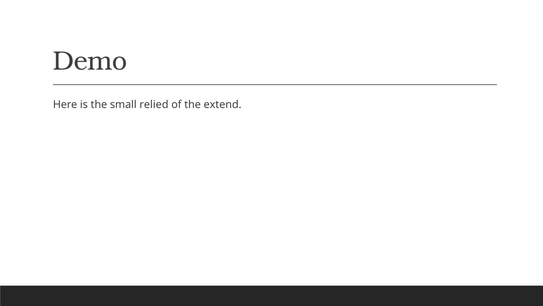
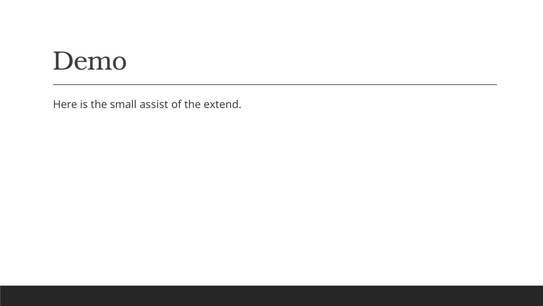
relied: relied -> assist
